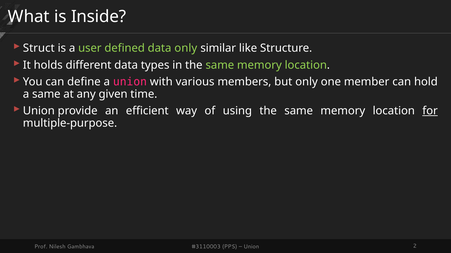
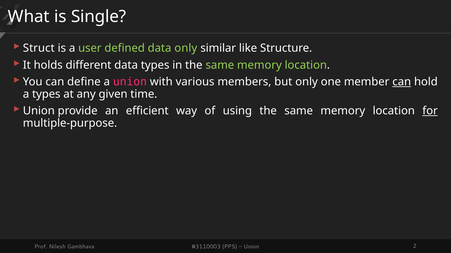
Inside: Inside -> Single
can at (402, 82) underline: none -> present
a same: same -> types
